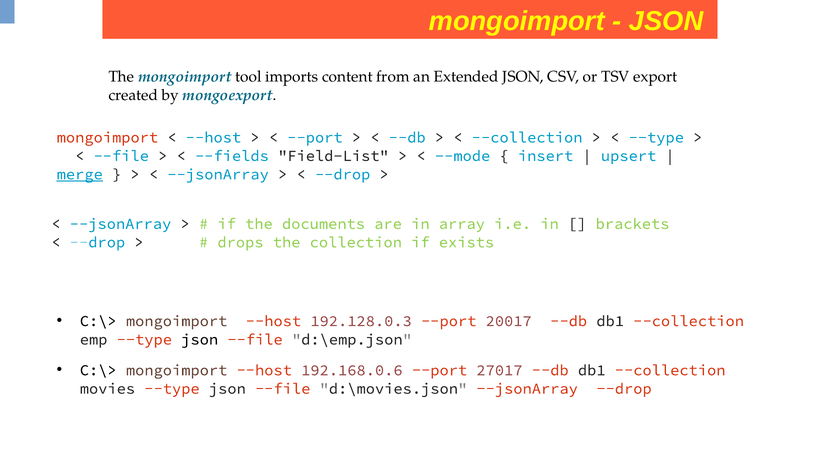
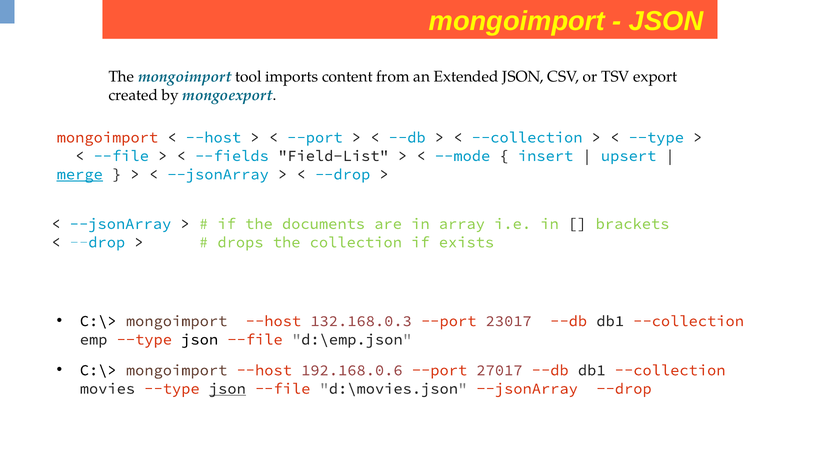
192.128.0.3: 192.128.0.3 -> 132.168.0.3
20017: 20017 -> 23017
json at (227, 389) underline: none -> present
